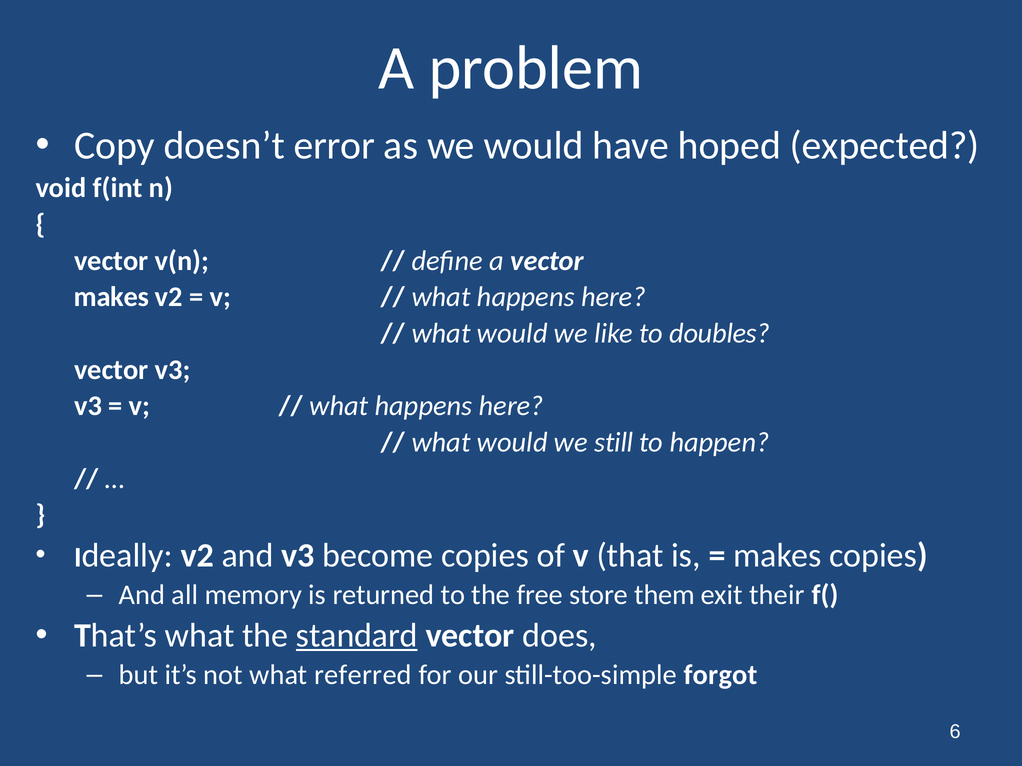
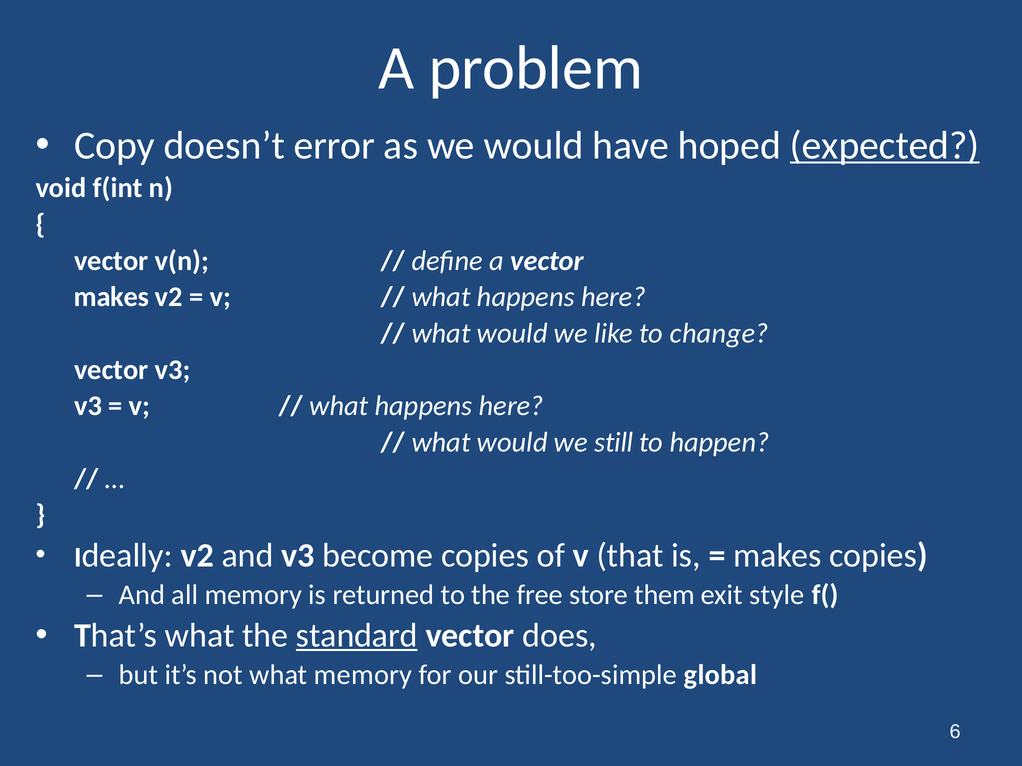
expected underline: none -> present
doubles: doubles -> change
their: their -> style
what referred: referred -> memory
forgot: forgot -> global
